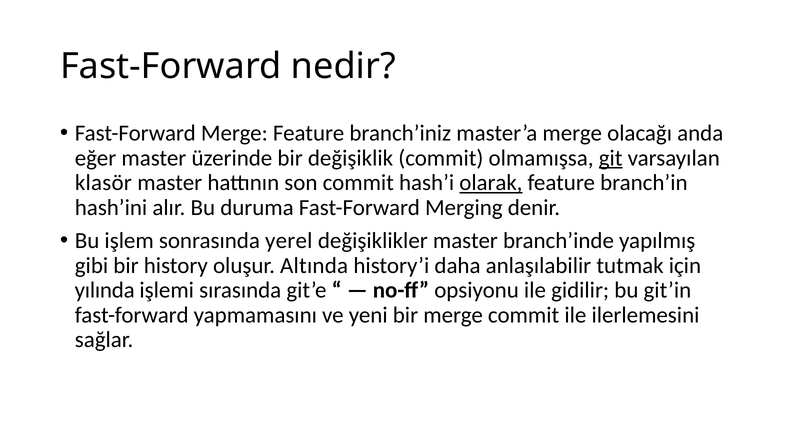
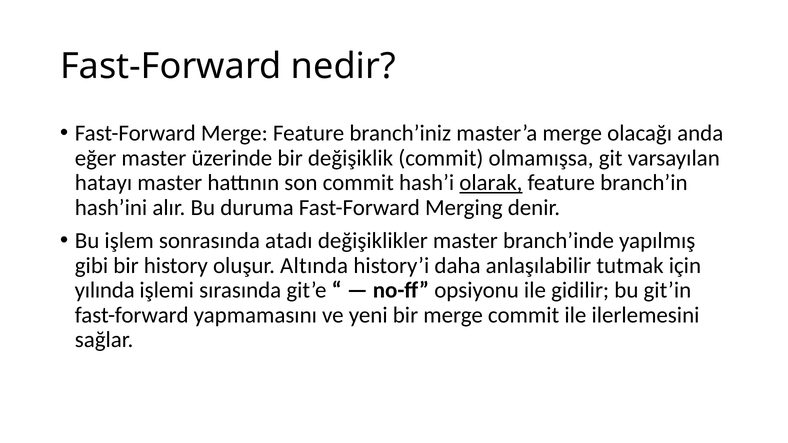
git underline: present -> none
klasör: klasör -> hatayı
yerel: yerel -> atadı
